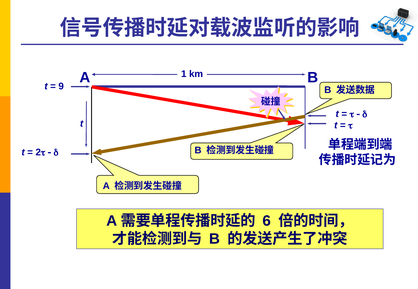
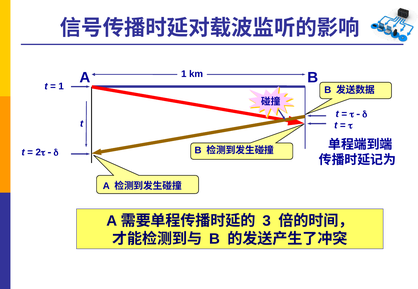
9 at (61, 86): 9 -> 1
6: 6 -> 3
